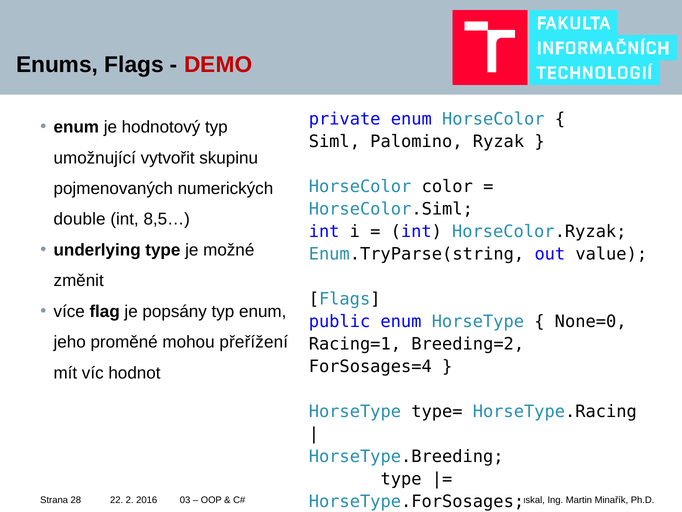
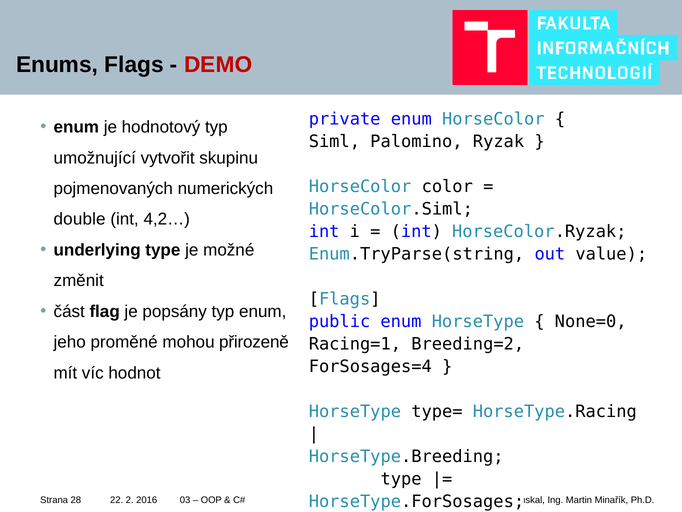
8,5…: 8,5… -> 4,2…
více: více -> část
přeřížení: přeřížení -> přirozeně
